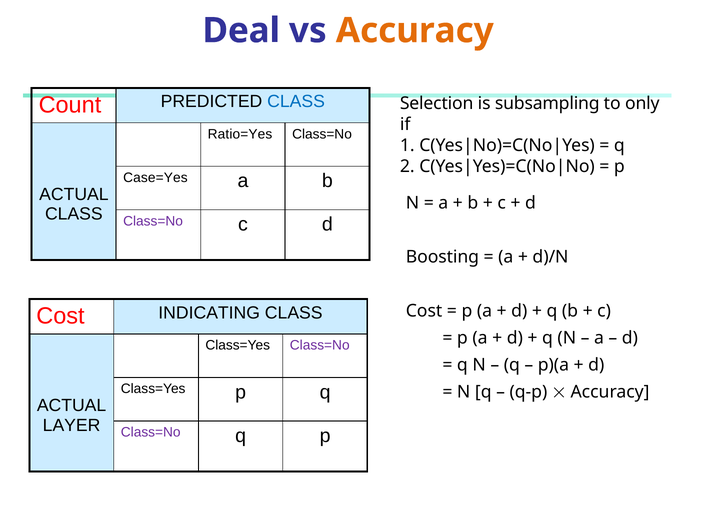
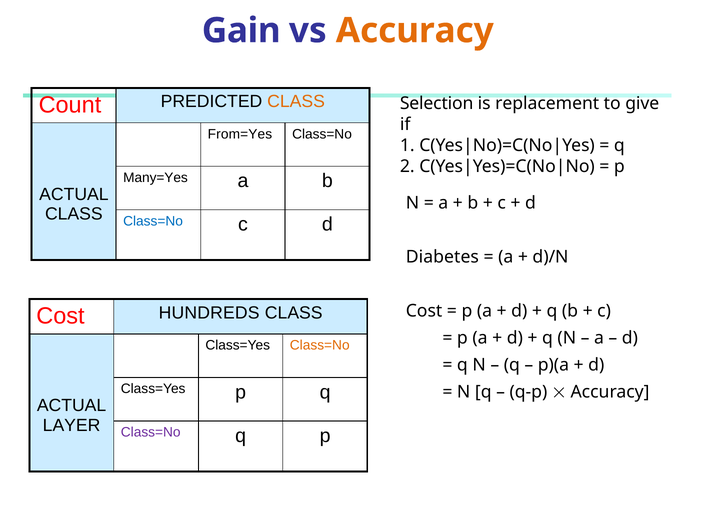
Deal: Deal -> Gain
CLASS at (296, 102) colour: blue -> orange
subsampling: subsampling -> replacement
only: only -> give
Ratio=Yes: Ratio=Yes -> From=Yes
Case=Yes: Case=Yes -> Many=Yes
Class=No at (153, 221) colour: purple -> blue
Boosting: Boosting -> Diabetes
INDICATING: INDICATING -> HUNDREDS
Class=No at (320, 345) colour: purple -> orange
